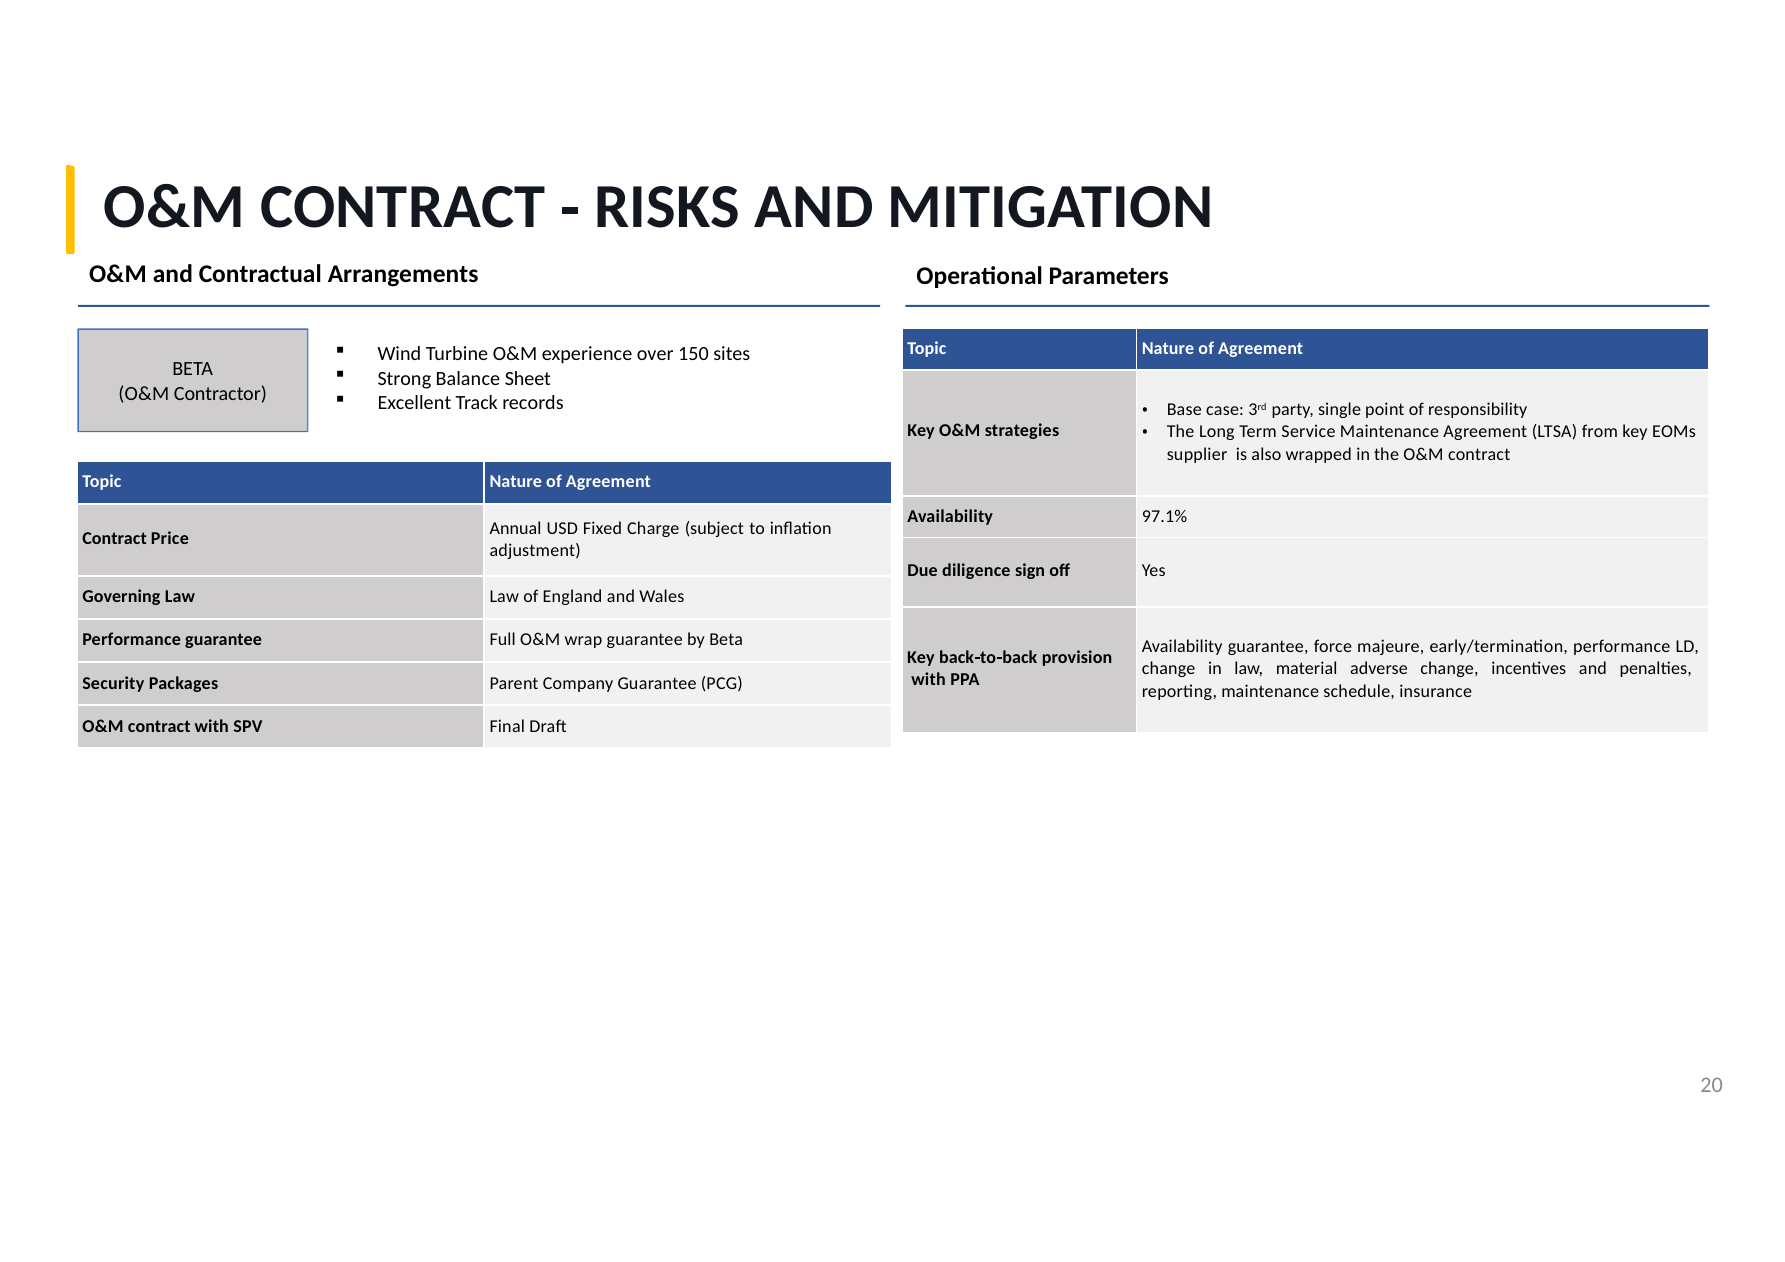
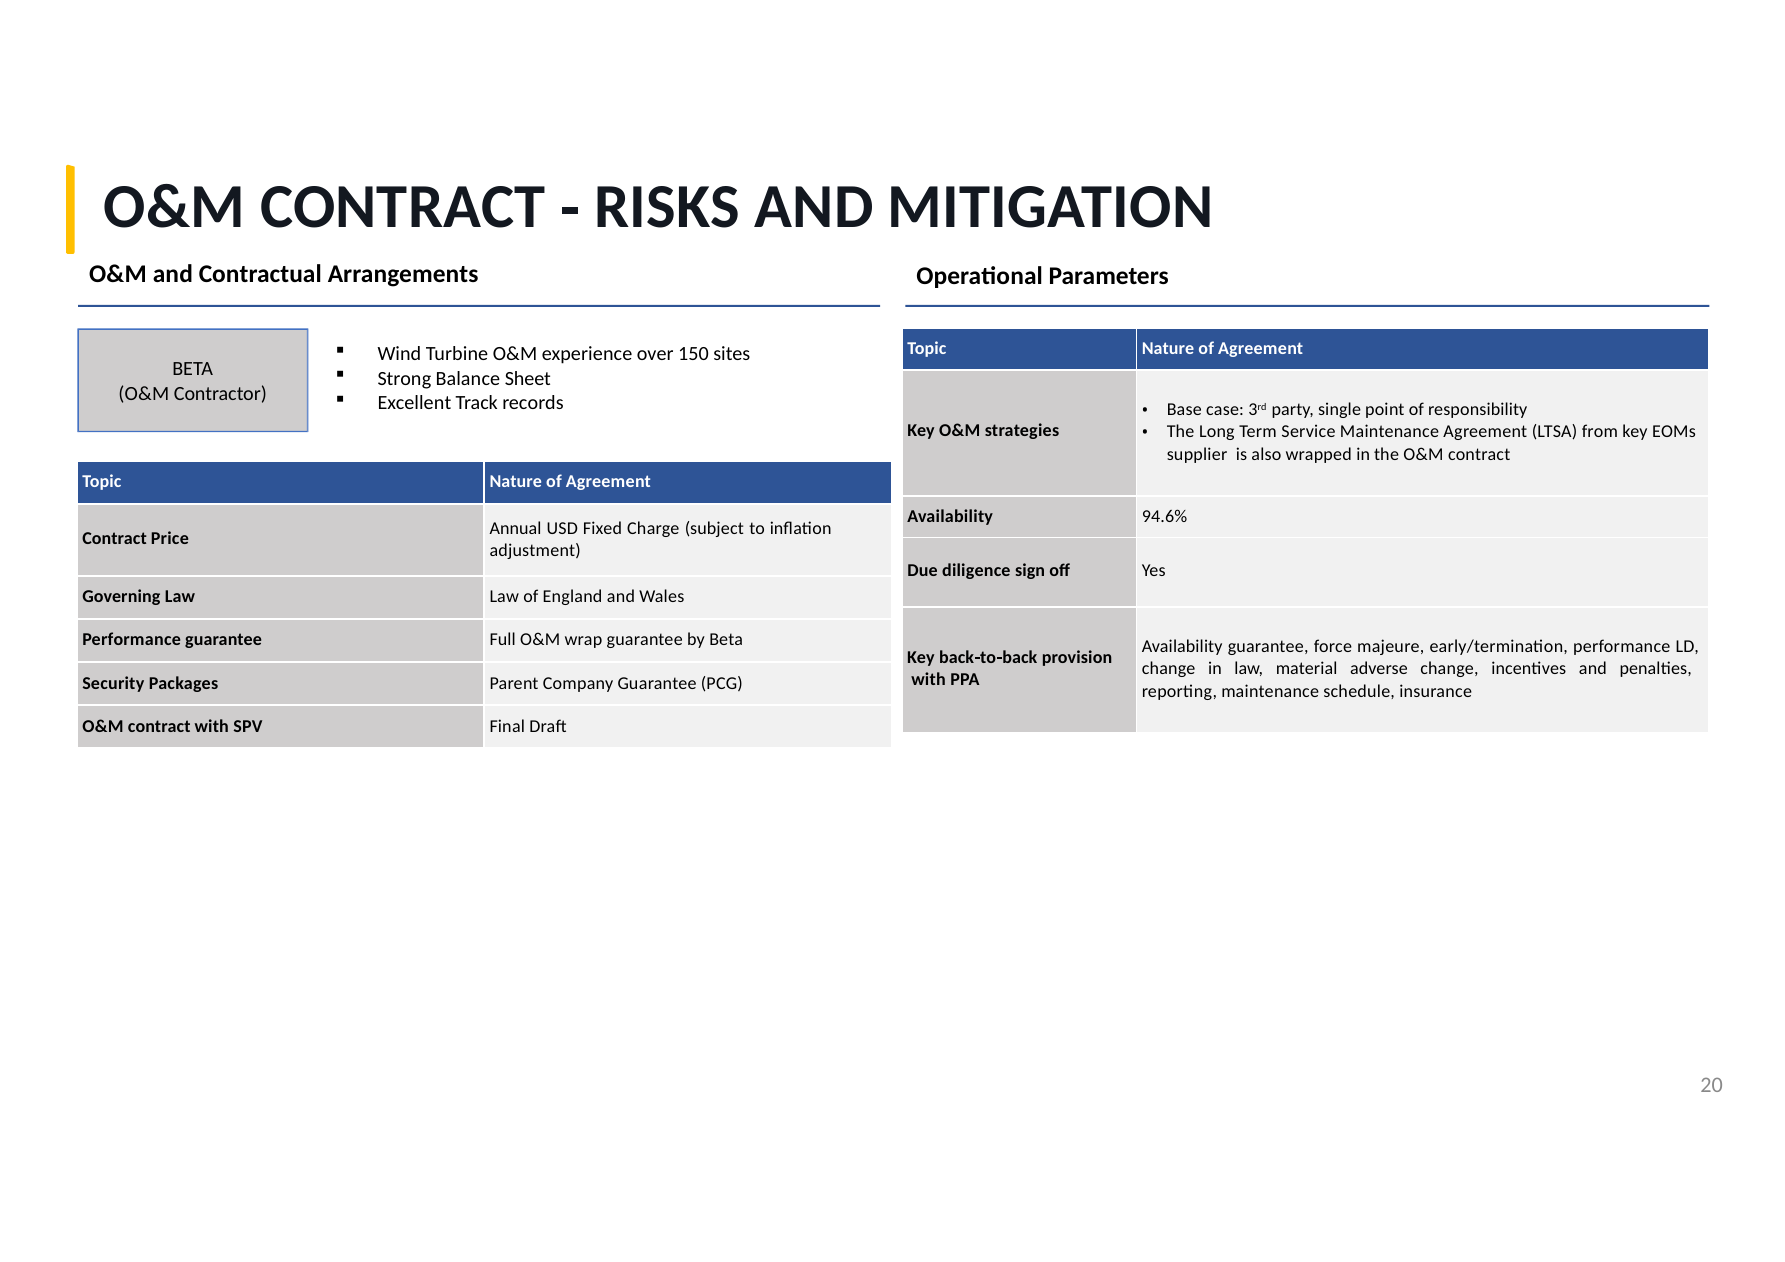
97.1%: 97.1% -> 94.6%
